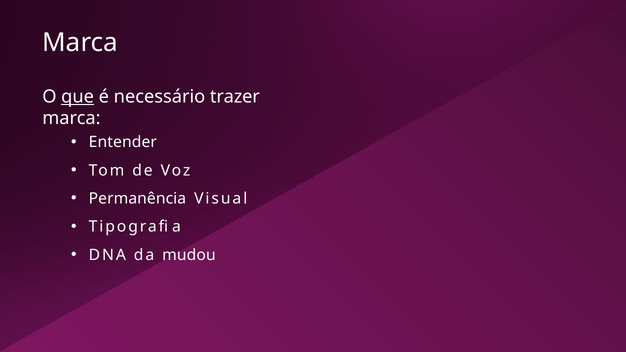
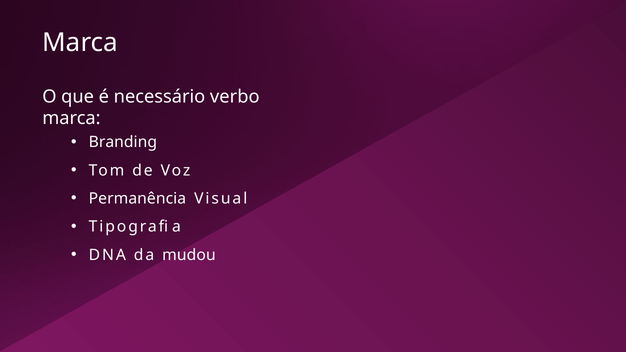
que underline: present -> none
trazer: trazer -> verbo
Entender: Entender -> Branding
